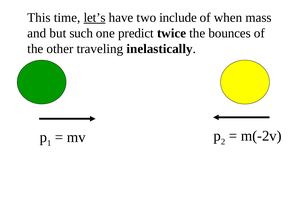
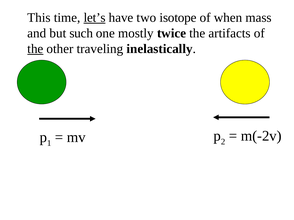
include: include -> isotope
predict: predict -> mostly
bounces: bounces -> artifacts
the at (35, 49) underline: none -> present
